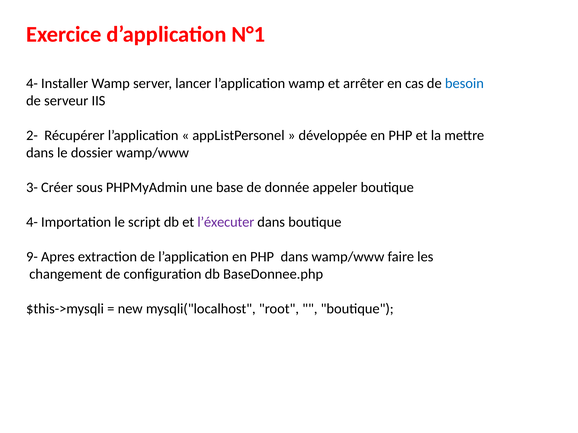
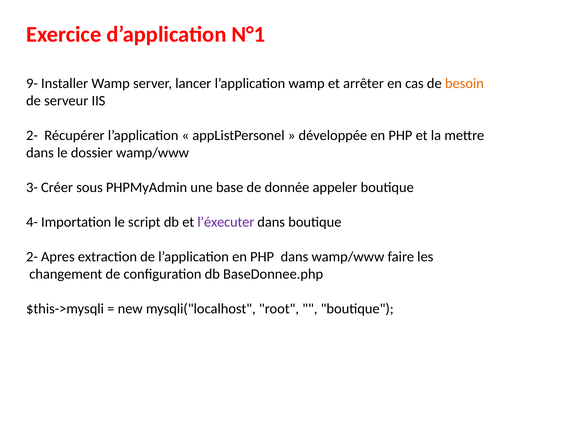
4- at (32, 84): 4- -> 9-
besoin colour: blue -> orange
9- at (32, 257): 9- -> 2-
